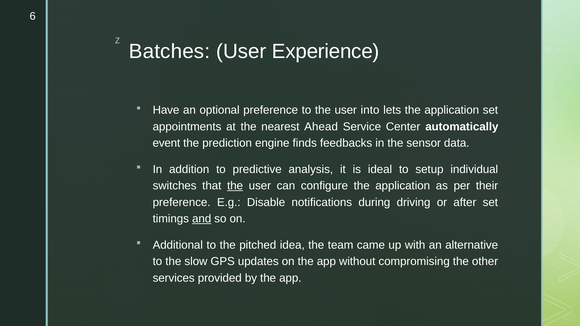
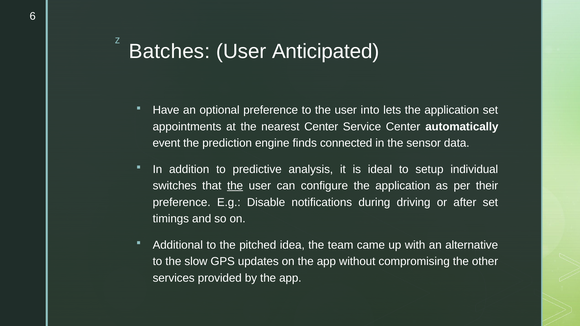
Experience: Experience -> Anticipated
nearest Ahead: Ahead -> Center
feedbacks: feedbacks -> connected
and underline: present -> none
